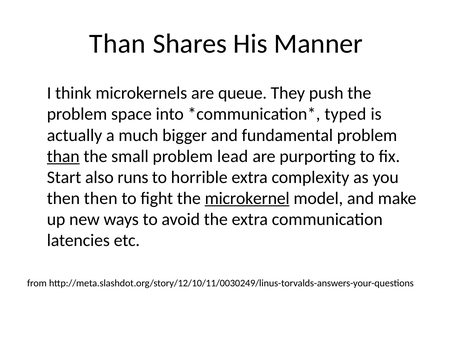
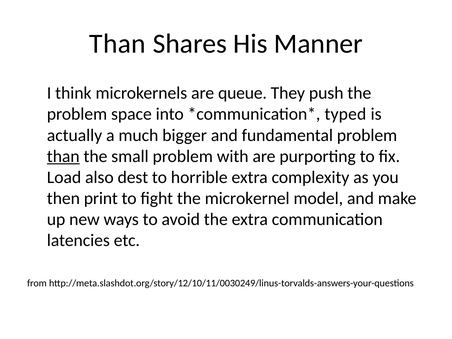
lead: lead -> with
Start: Start -> Load
runs: runs -> dest
then then: then -> print
microkernel underline: present -> none
